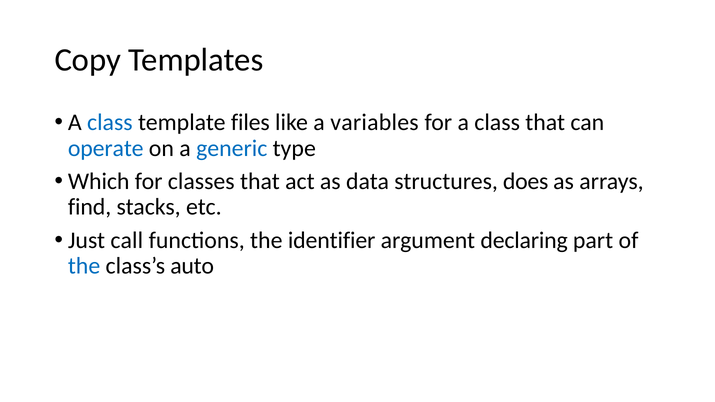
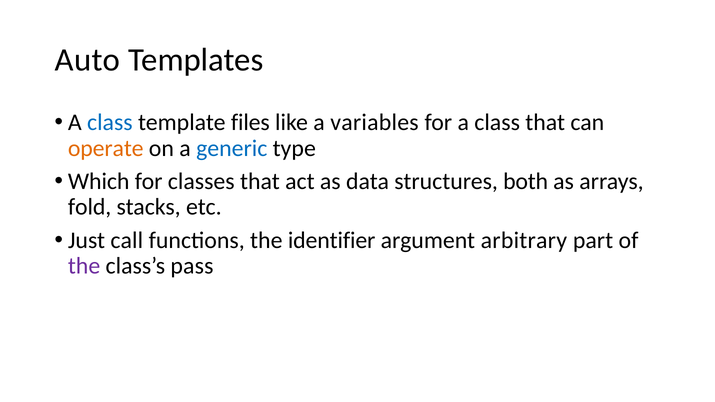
Copy: Copy -> Auto
operate colour: blue -> orange
does: does -> both
find: find -> fold
declaring: declaring -> arbitrary
the at (84, 266) colour: blue -> purple
auto: auto -> pass
